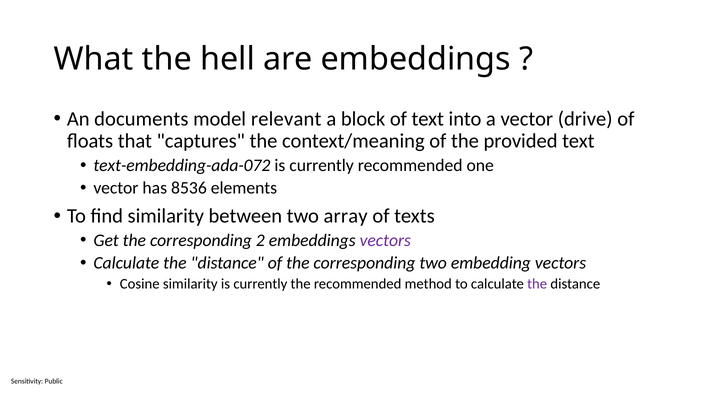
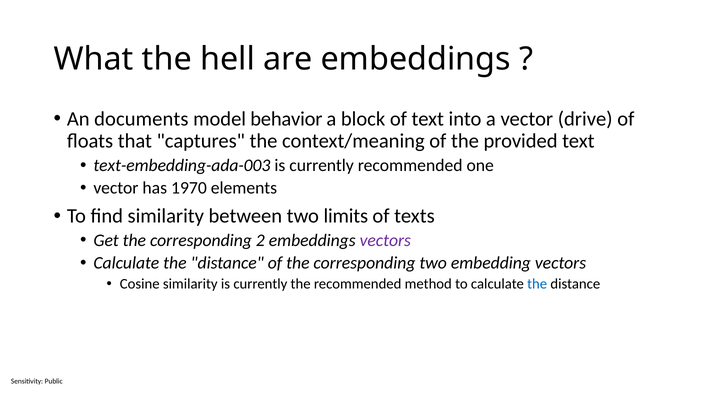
relevant: relevant -> behavior
text-embedding-ada-072: text-embedding-ada-072 -> text-embedding-ada-003
8536: 8536 -> 1970
array: array -> limits
the at (537, 284) colour: purple -> blue
